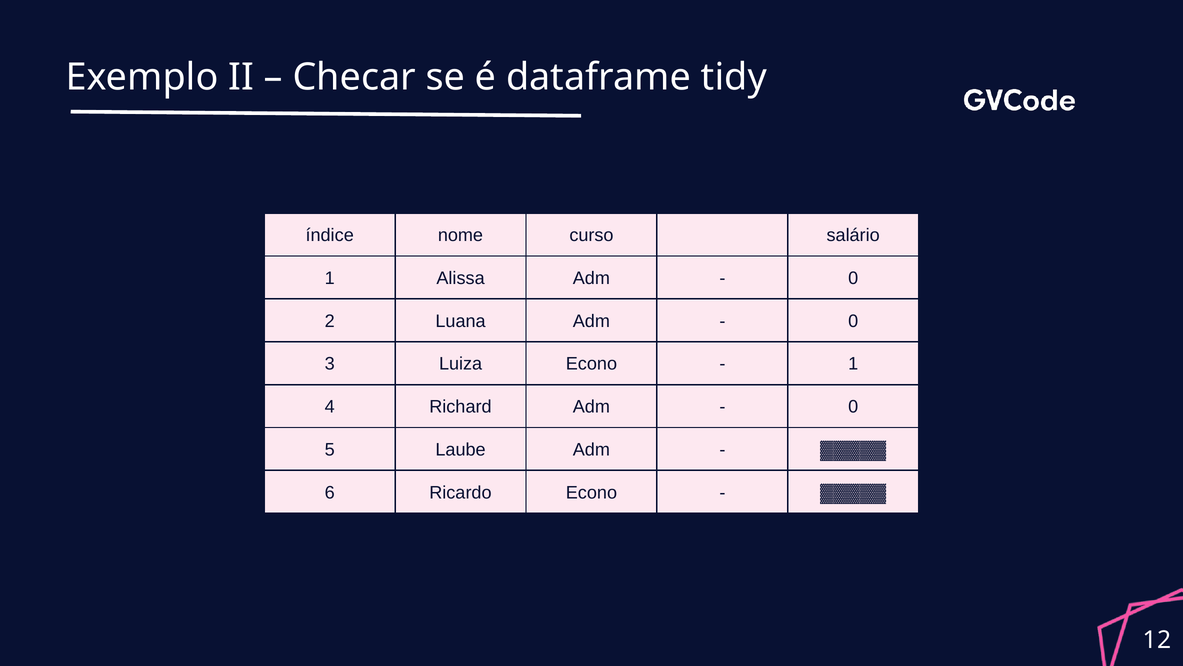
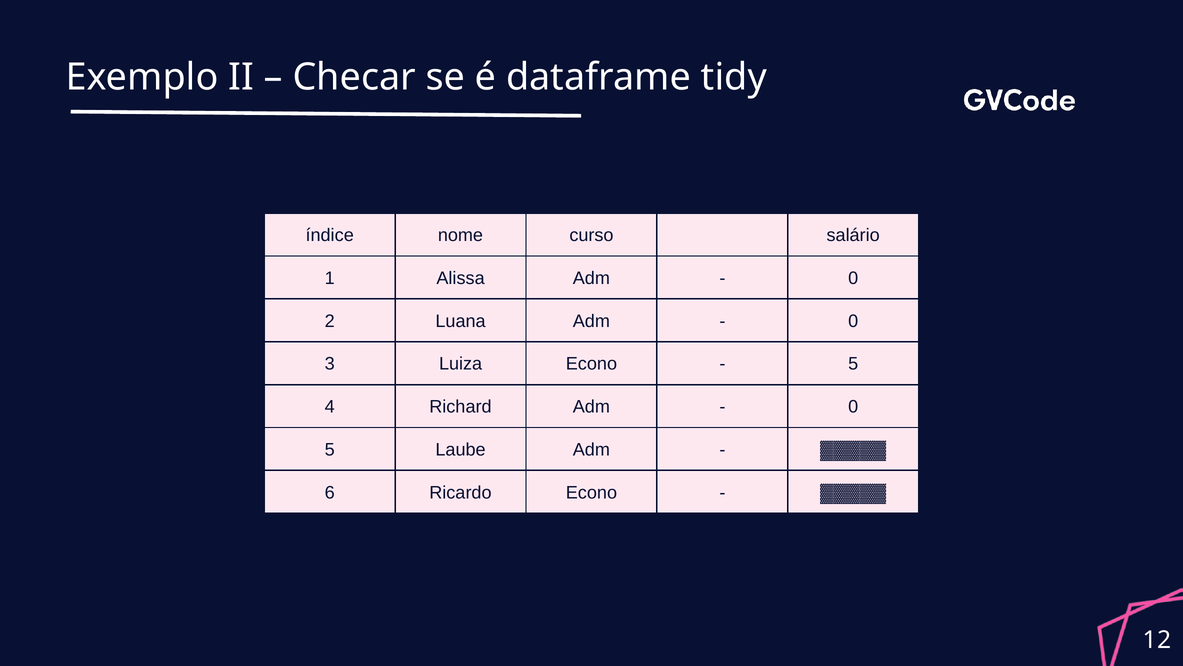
1 at (853, 364): 1 -> 5
